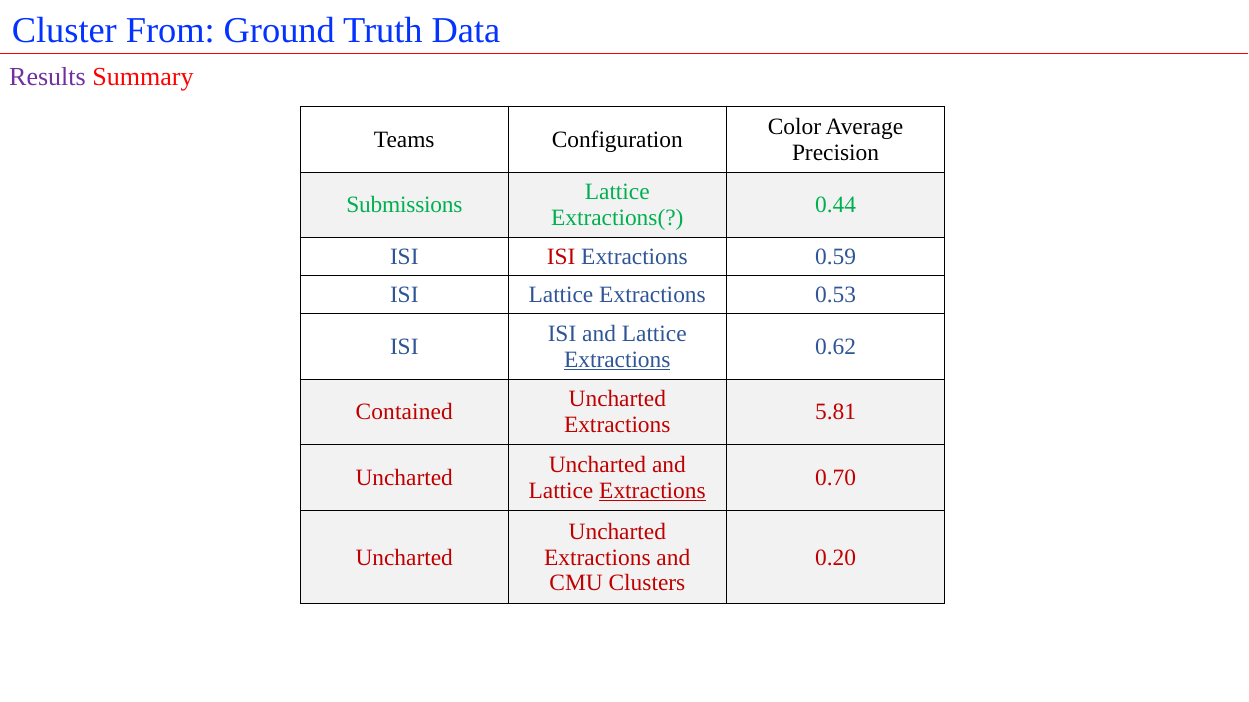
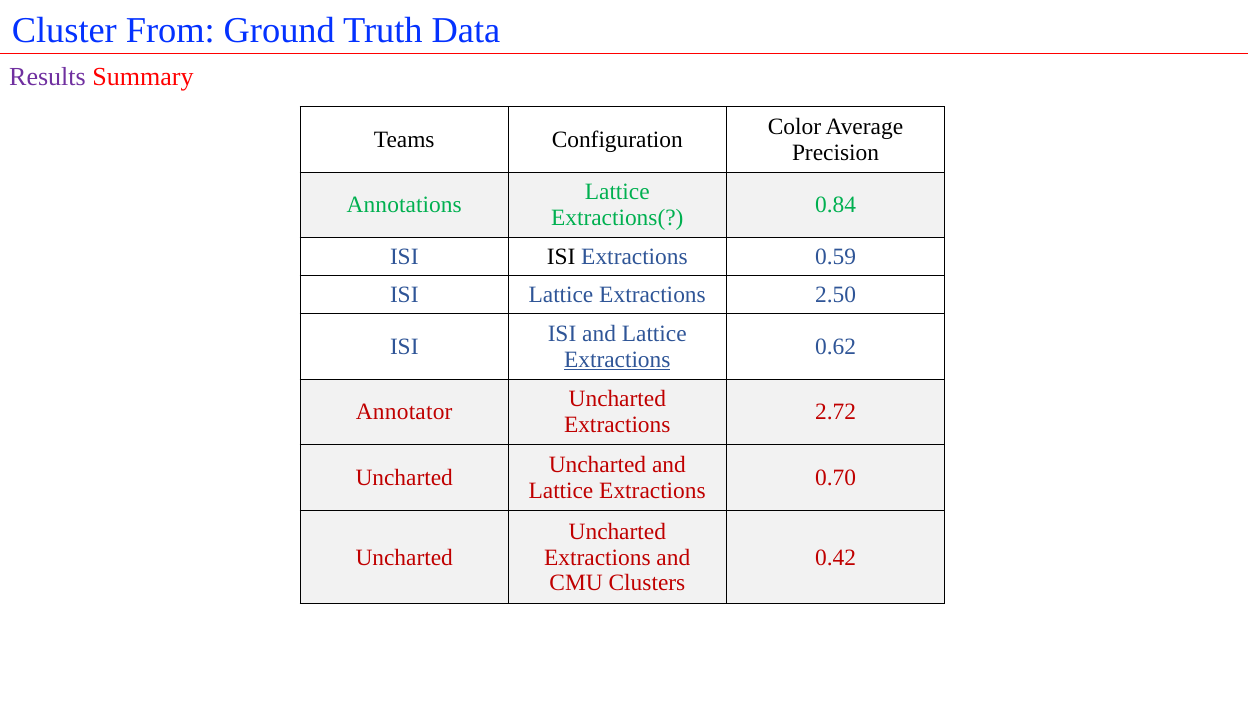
Submissions: Submissions -> Annotations
0.44: 0.44 -> 0.84
ISI at (561, 257) colour: red -> black
0.53: 0.53 -> 2.50
Contained: Contained -> Annotator
5.81: 5.81 -> 2.72
Extractions at (652, 491) underline: present -> none
0.20: 0.20 -> 0.42
